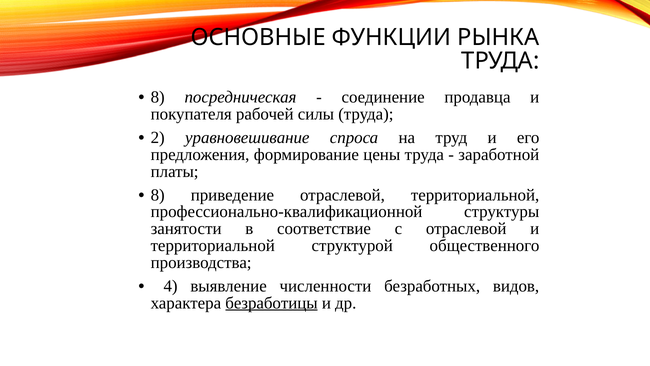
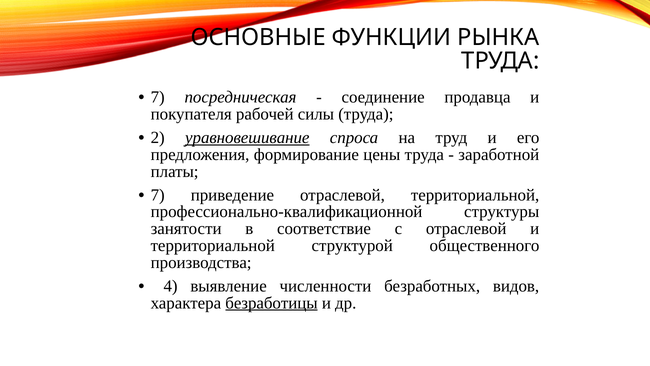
8 at (158, 97): 8 -> 7
уравновешивание underline: none -> present
8 at (158, 195): 8 -> 7
